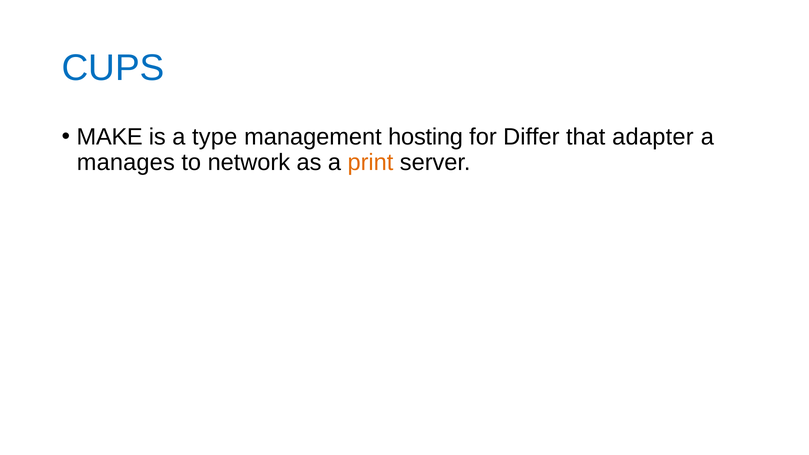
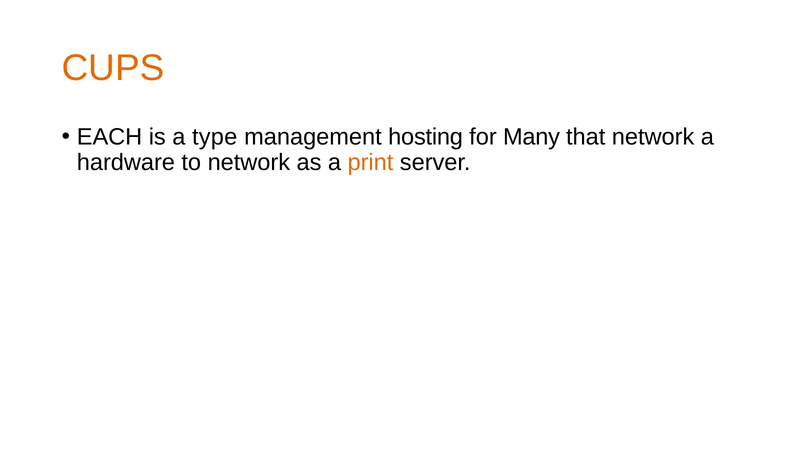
CUPS colour: blue -> orange
MAKE: MAKE -> EACH
Differ: Differ -> Many
that adapter: adapter -> network
manages: manages -> hardware
